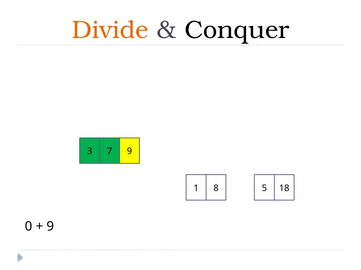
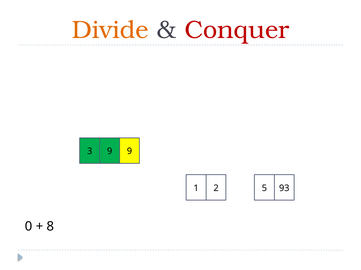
Conquer colour: black -> red
3 7: 7 -> 9
8: 8 -> 2
18: 18 -> 93
9 at (50, 227): 9 -> 8
